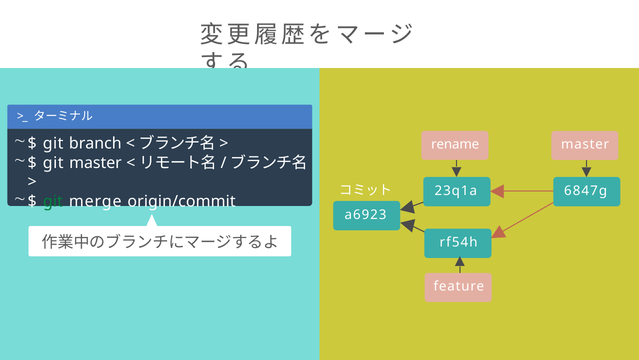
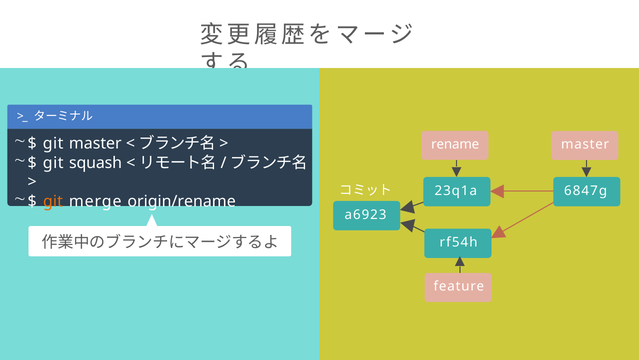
git branch: branch -> master
git master: master -> squash
git at (53, 201) colour: green -> orange
origin/commit: origin/commit -> origin/rename
